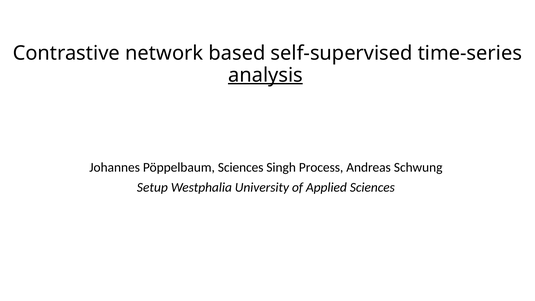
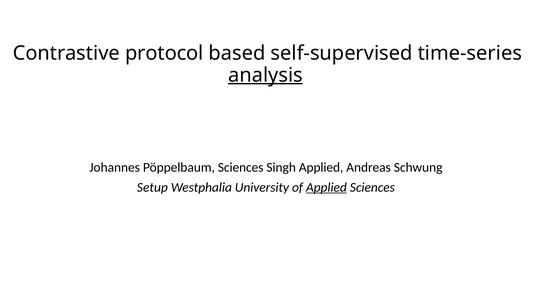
network: network -> protocol
Singh Process: Process -> Applied
Applied at (326, 187) underline: none -> present
